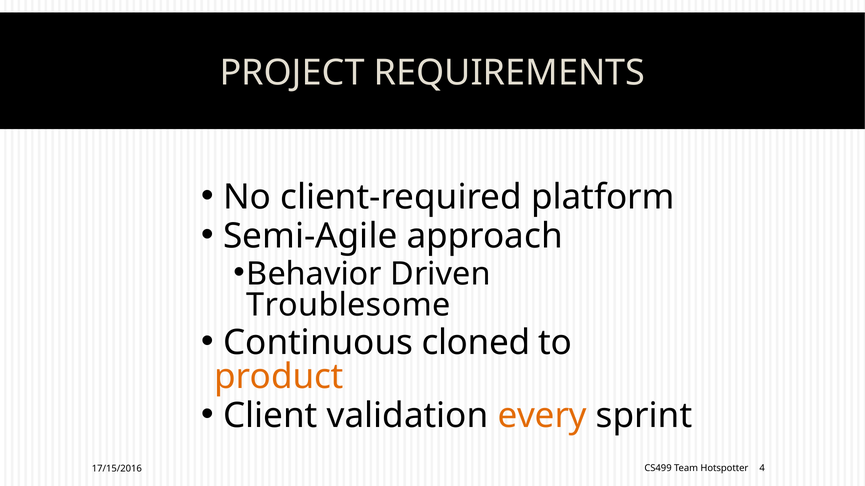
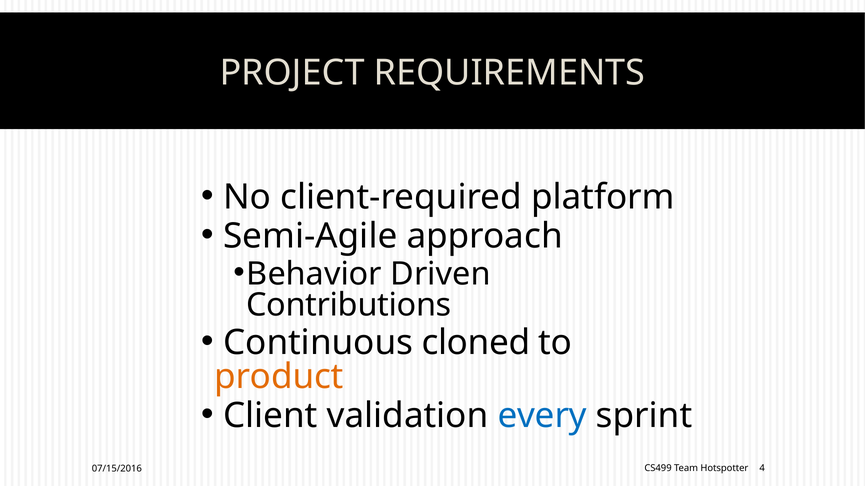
Troublesome: Troublesome -> Contributions
every colour: orange -> blue
17/15/2016: 17/15/2016 -> 07/15/2016
